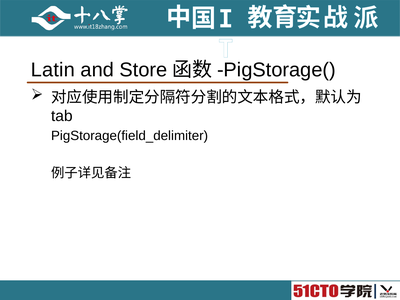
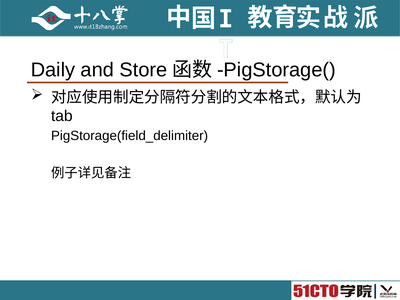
Latin: Latin -> Daily
